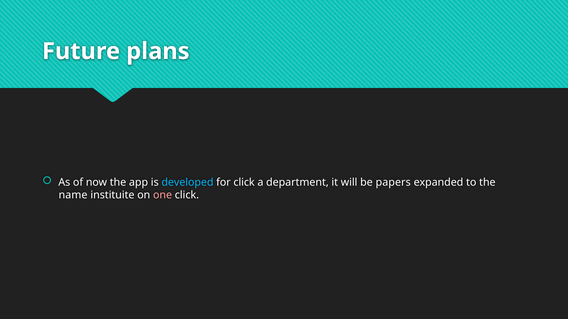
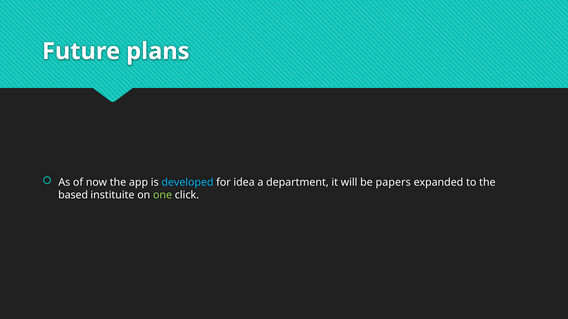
for click: click -> idea
name: name -> based
one colour: pink -> light green
